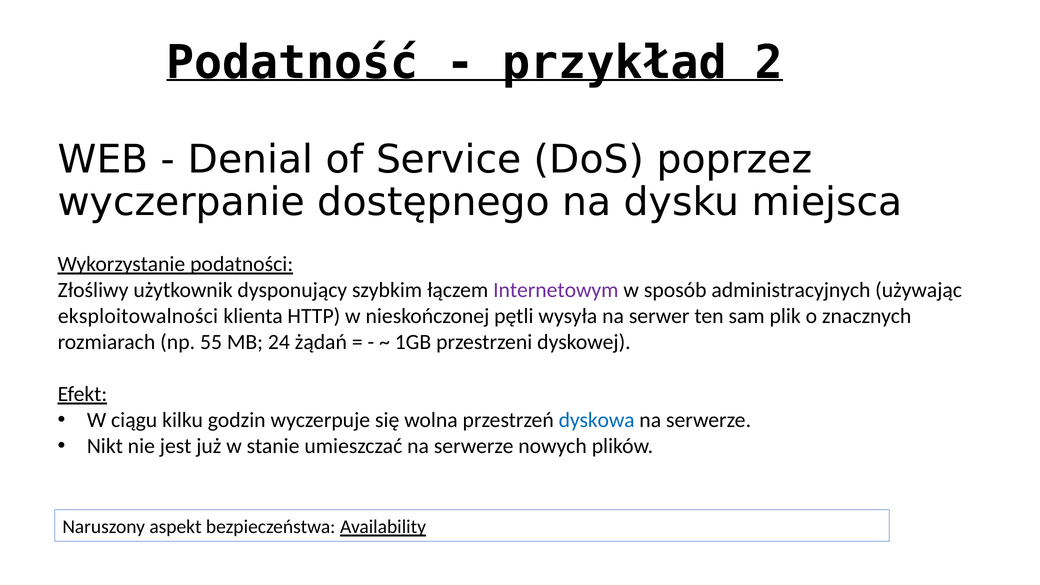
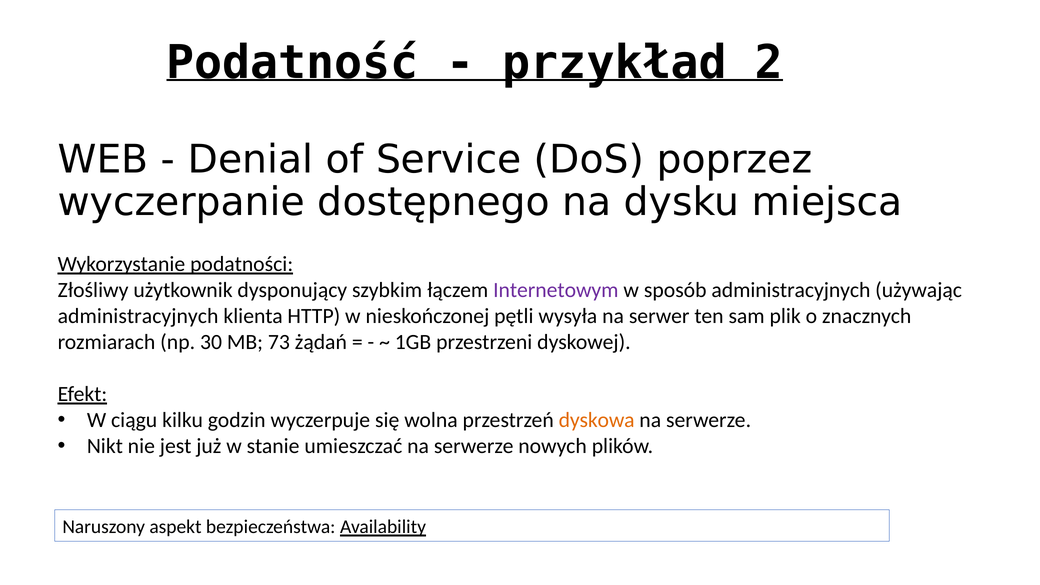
eksploitowalności at (138, 316): eksploitowalności -> administracyjnych
55: 55 -> 30
24: 24 -> 73
dyskowa colour: blue -> orange
